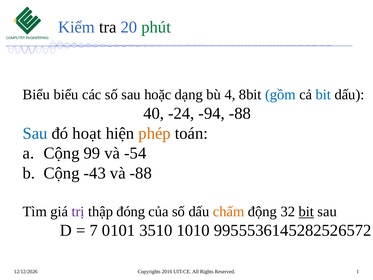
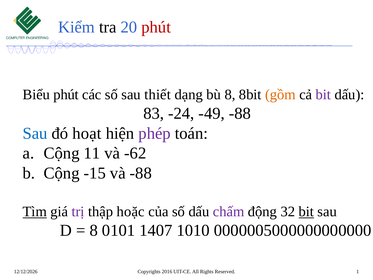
phút at (156, 27) colour: green -> red
Biểu biểu: biểu -> phút
hoặc: hoặc -> thiết
bù 4: 4 -> 8
gồm colour: blue -> orange
bit at (323, 94) colour: blue -> purple
40: 40 -> 83
-94: -94 -> -49
phép colour: orange -> purple
99: 99 -> 11
-54: -54 -> -62
-43: -43 -> -15
Tìm underline: none -> present
đóng: đóng -> hoặc
chấm colour: orange -> purple
7 at (94, 230): 7 -> 8
3510: 3510 -> 1407
9955536145282526572: 9955536145282526572 -> 0000005000000000000
